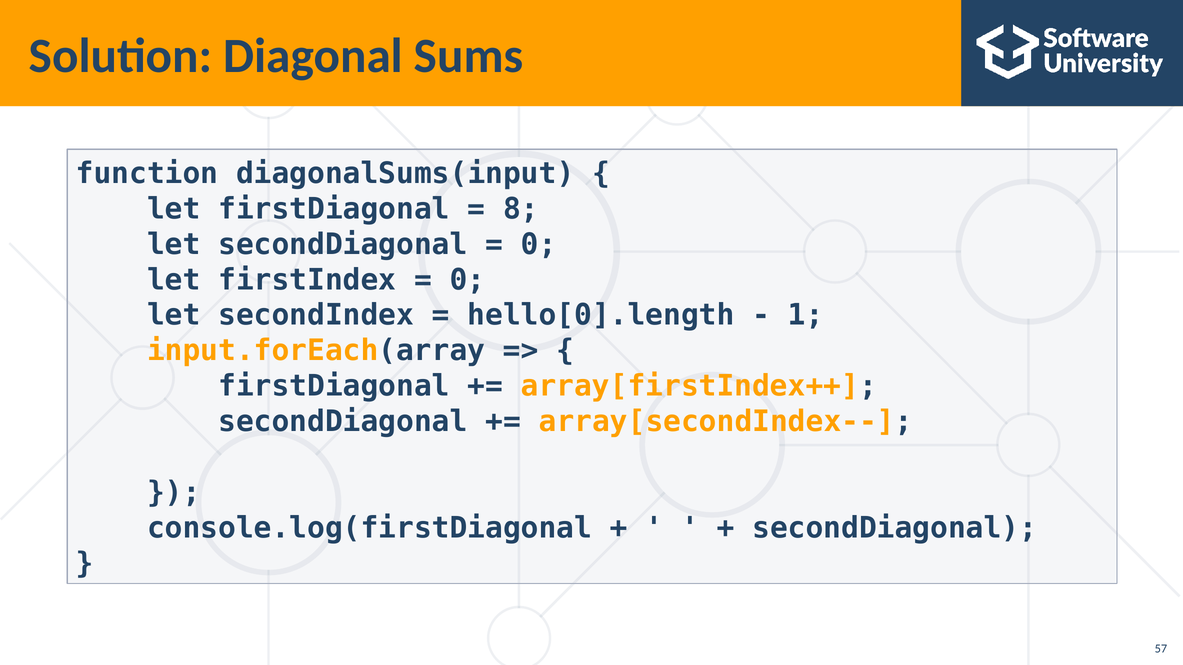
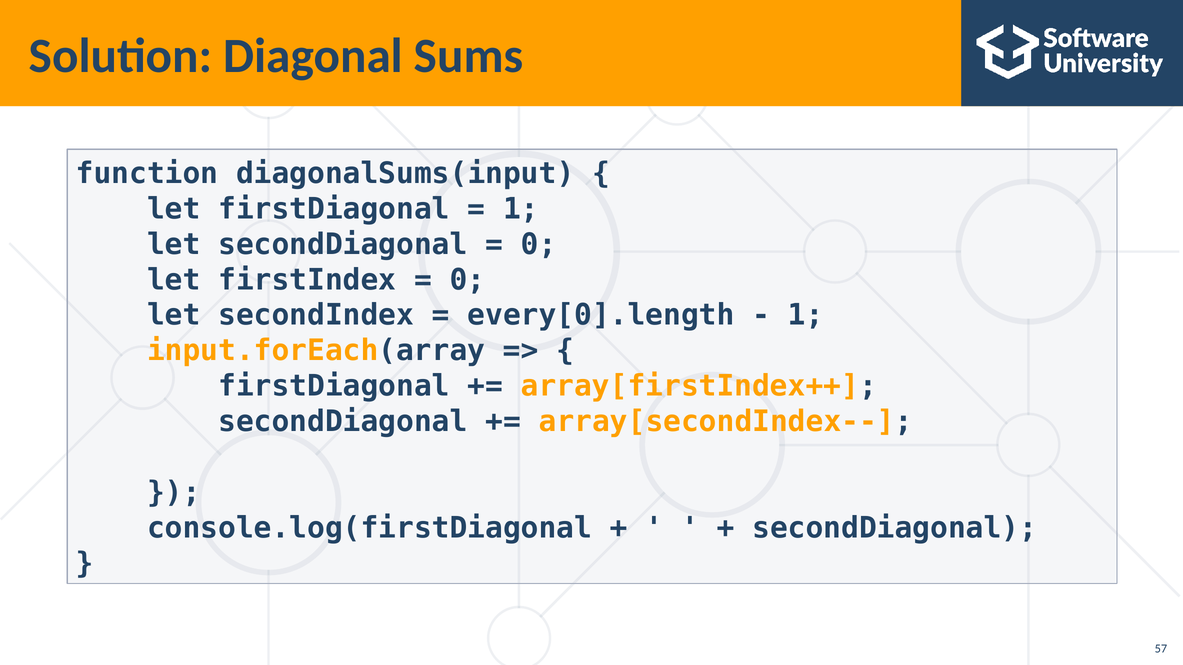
8 at (521, 209): 8 -> 1
hello[0].length: hello[0].length -> every[0].length
